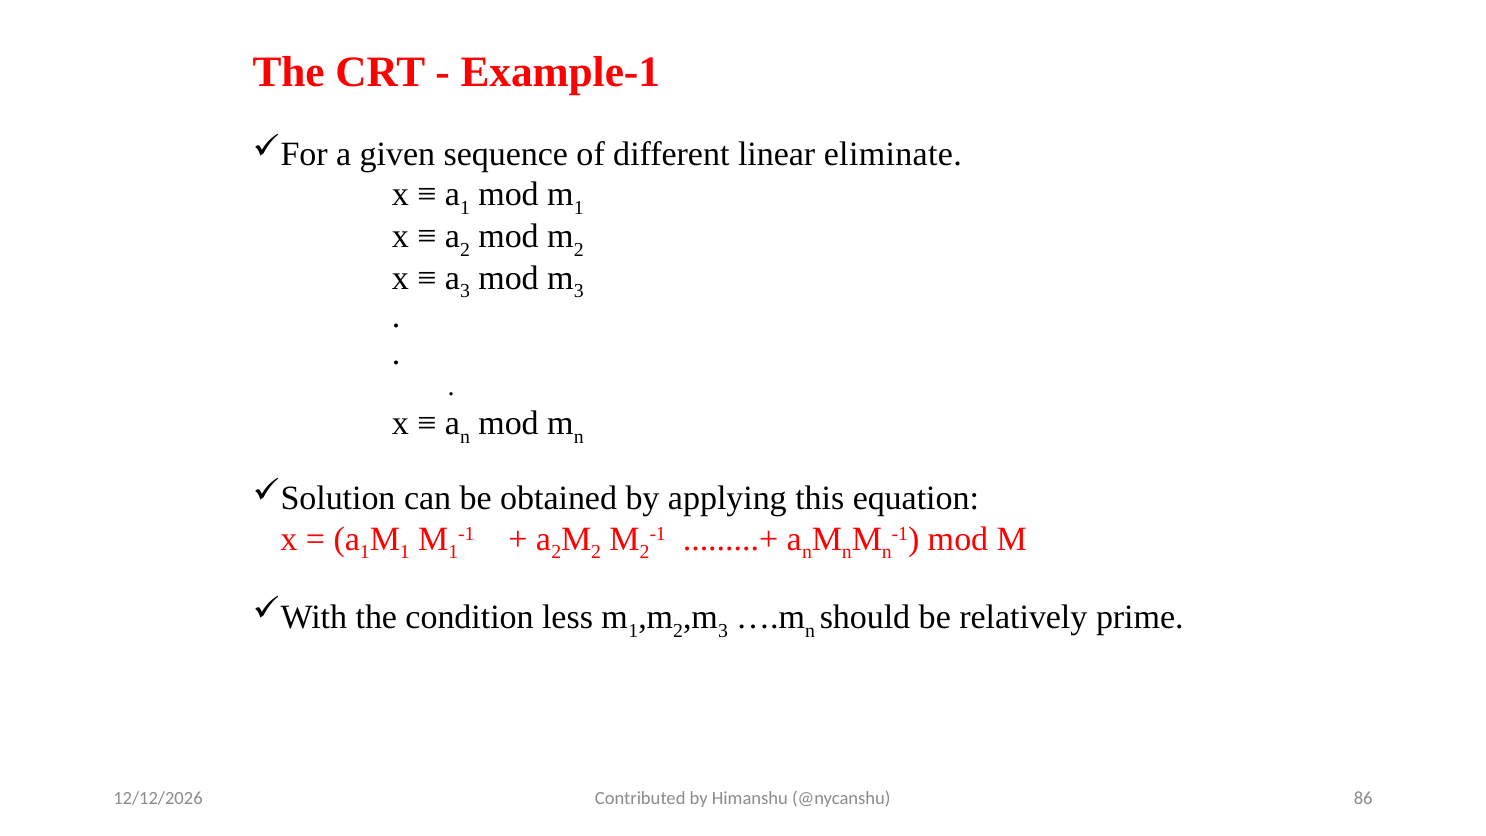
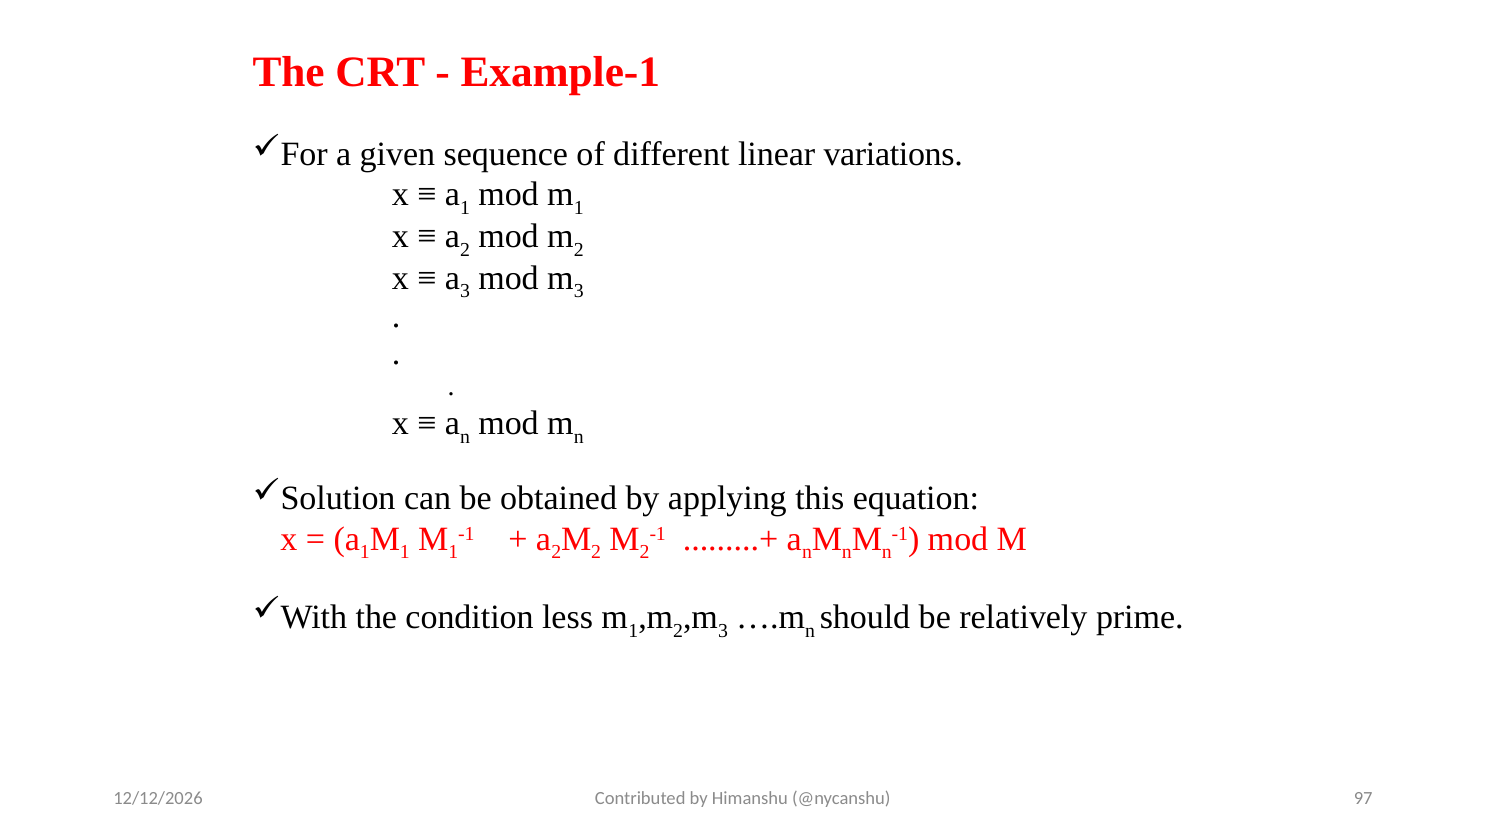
eliminate: eliminate -> variations
86: 86 -> 97
